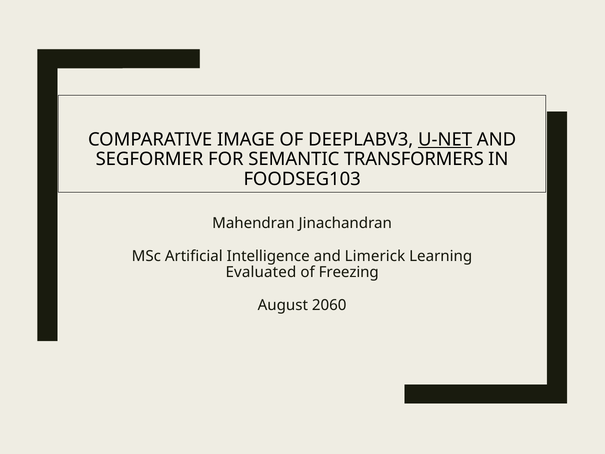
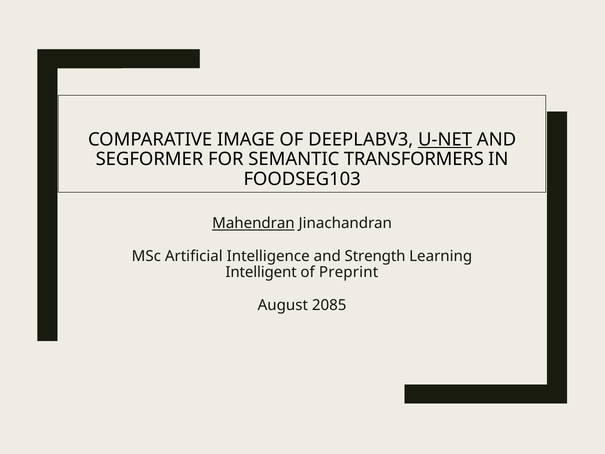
Mahendran underline: none -> present
Limerick: Limerick -> Strength
Evaluated: Evaluated -> Intelligent
Freezing: Freezing -> Preprint
2060: 2060 -> 2085
